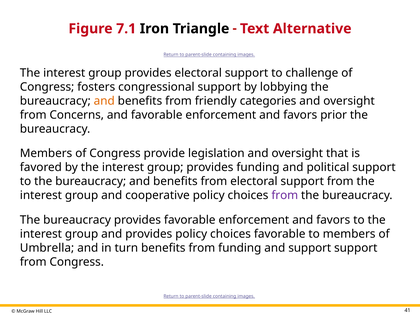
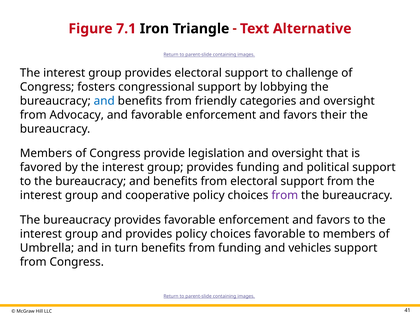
and at (104, 101) colour: orange -> blue
Concerns: Concerns -> Advocacy
prior: prior -> their
and support: support -> vehicles
